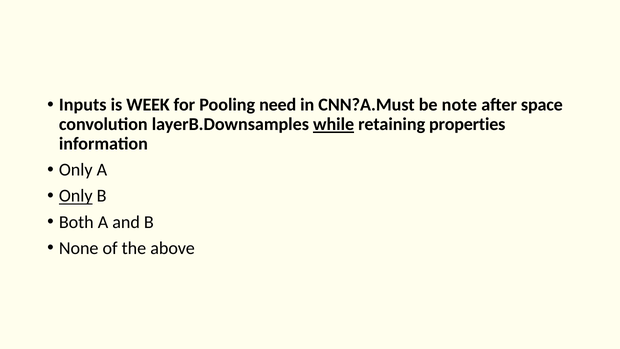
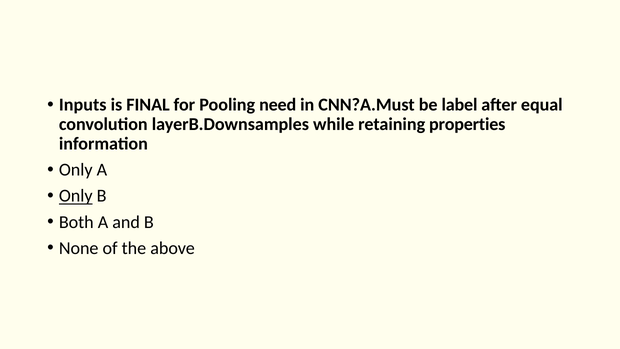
WEEK: WEEK -> FINAL
note: note -> label
space: space -> equal
while underline: present -> none
